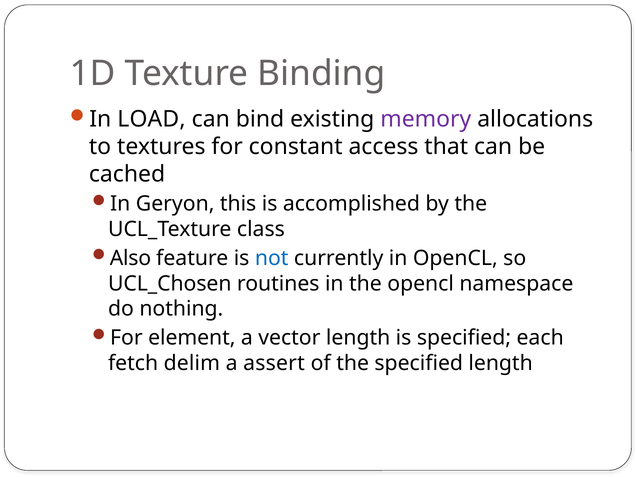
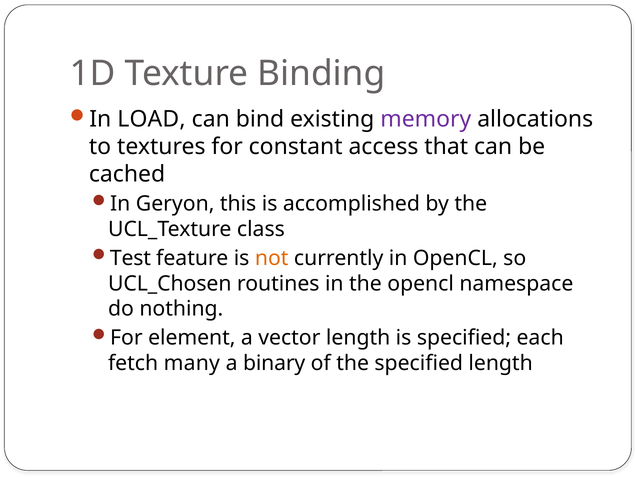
Also: Also -> Test
not colour: blue -> orange
delim: delim -> many
assert: assert -> binary
